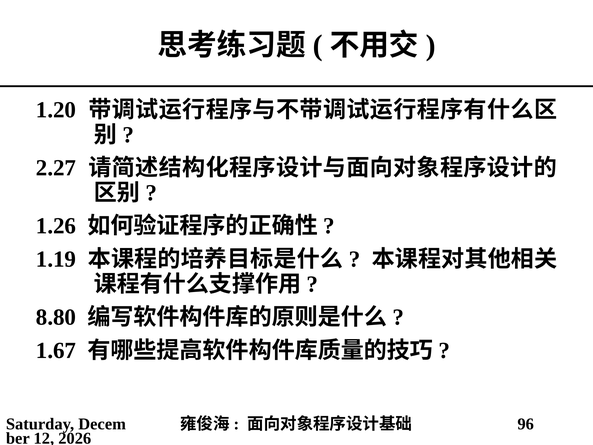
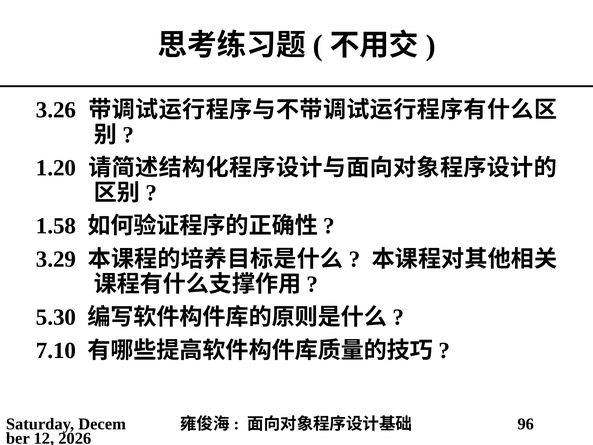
1.20: 1.20 -> 3.26
2.27: 2.27 -> 1.20
1.26: 1.26 -> 1.58
1.19: 1.19 -> 3.29
8.80: 8.80 -> 5.30
1.67: 1.67 -> 7.10
